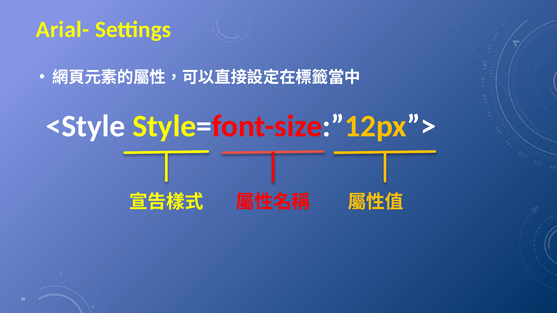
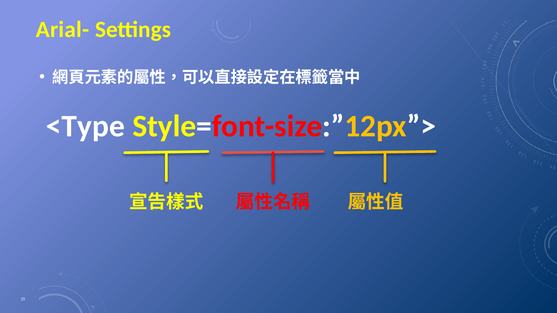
<Style: <Style -> <Type
